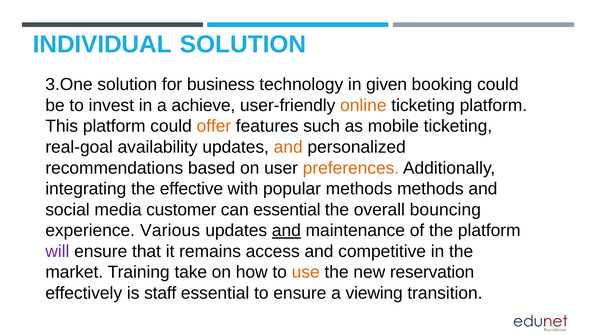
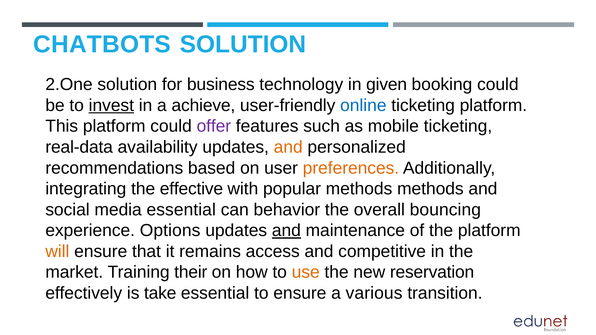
INDIVIDUAL: INDIVIDUAL -> CHATBOTS
3.One: 3.One -> 2.One
invest underline: none -> present
online colour: orange -> blue
offer colour: orange -> purple
real-goal: real-goal -> real-data
media customer: customer -> essential
can essential: essential -> behavior
Various: Various -> Options
will colour: purple -> orange
take: take -> their
staff: staff -> take
viewing: viewing -> various
